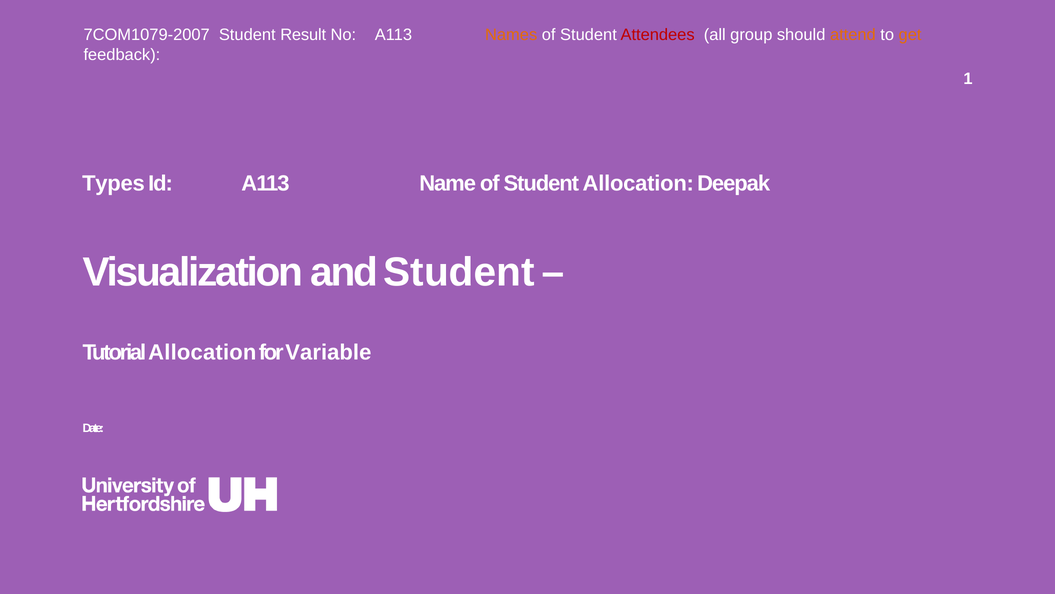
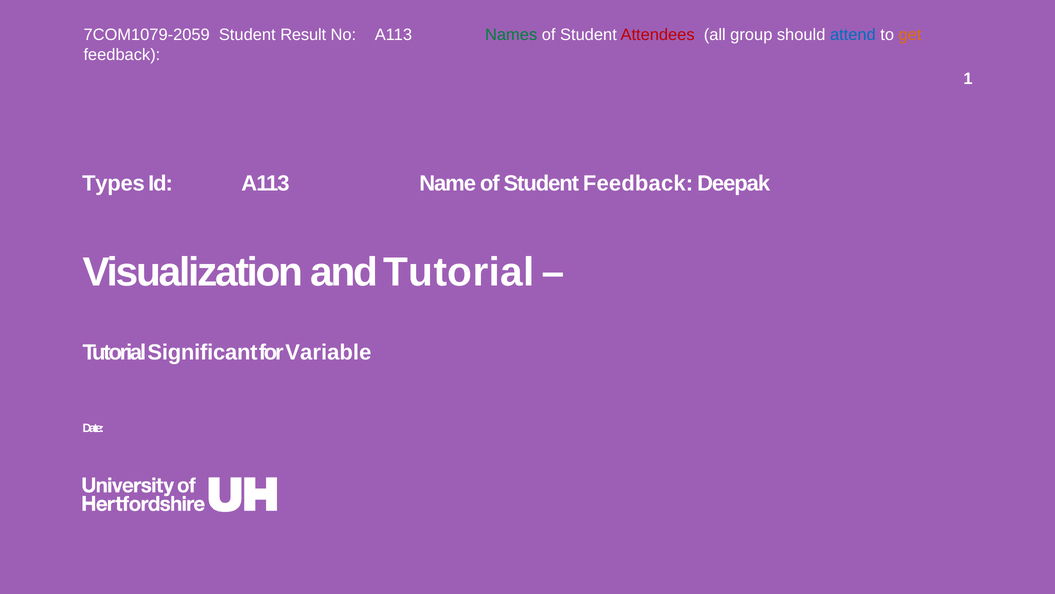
7COM1079-2007: 7COM1079-2007 -> 7COM1079-2059
Names colour: orange -> green
attend colour: orange -> blue
Student Allocation: Allocation -> Feedback
and Student: Student -> Tutorial
Tutorial Allocation: Allocation -> Significant
